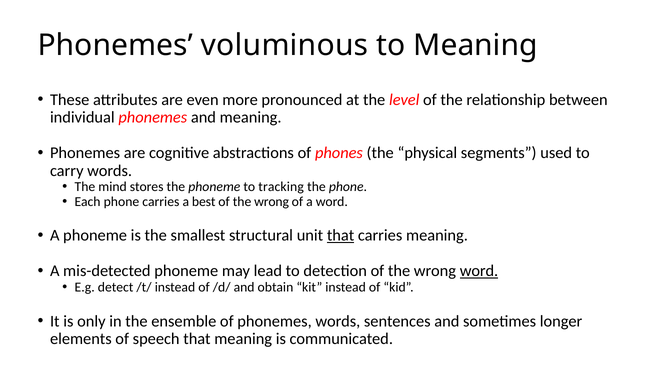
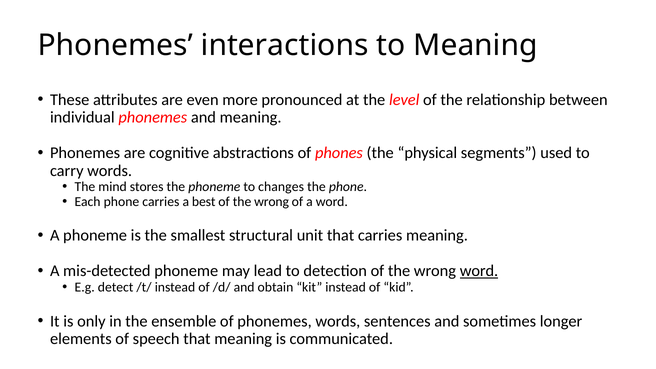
voluminous: voluminous -> interactions
tracking: tracking -> changes
that at (341, 236) underline: present -> none
